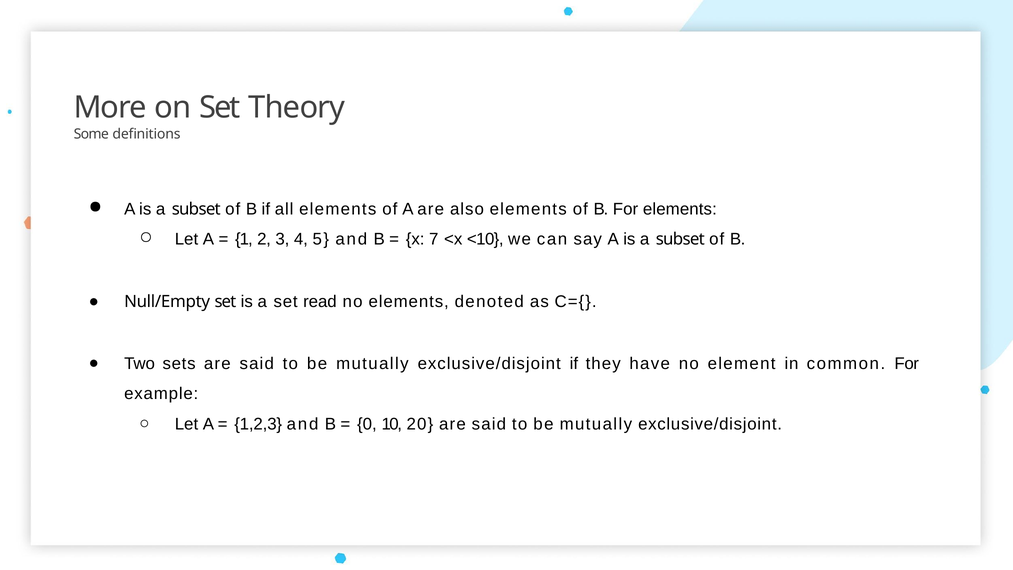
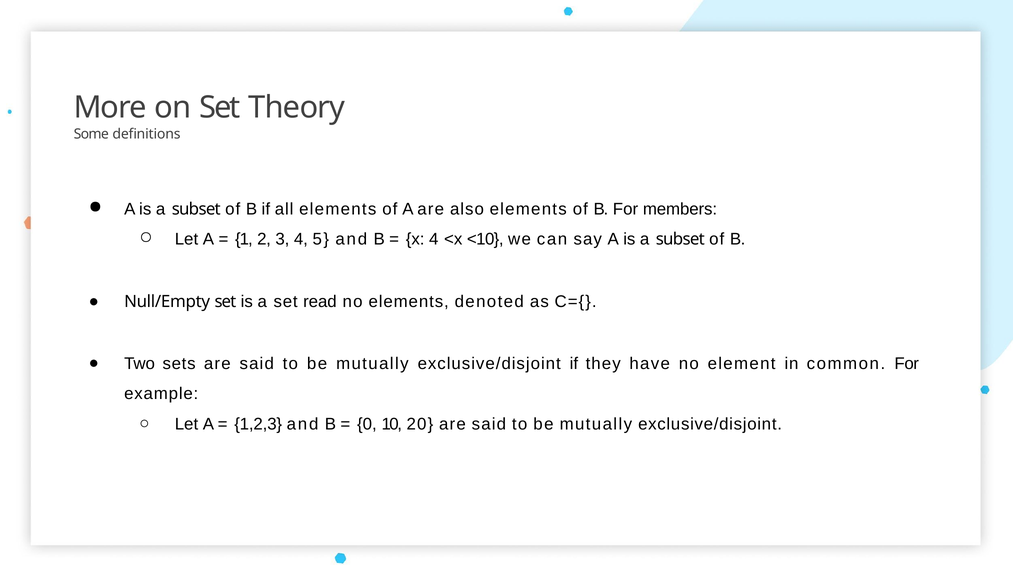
For elements: elements -> members
x 7: 7 -> 4
